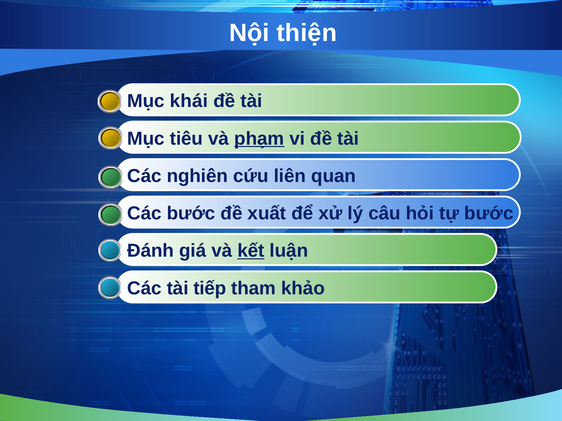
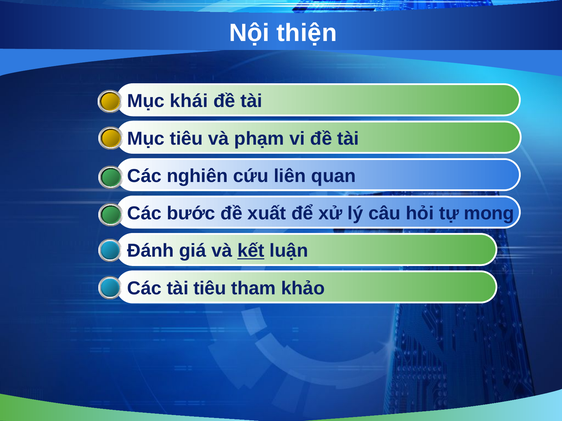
phạm underline: present -> none
tự bước: bước -> mong
tài tiếp: tiếp -> tiêu
